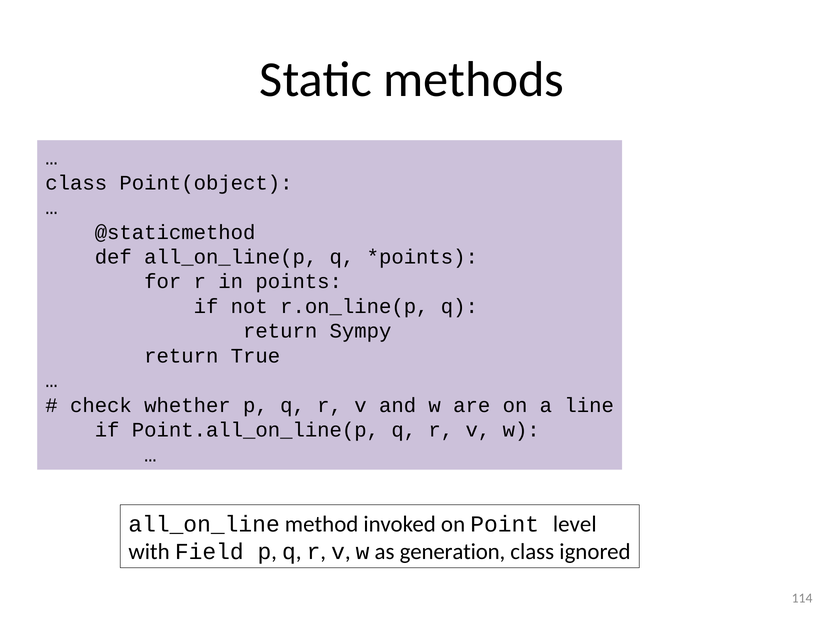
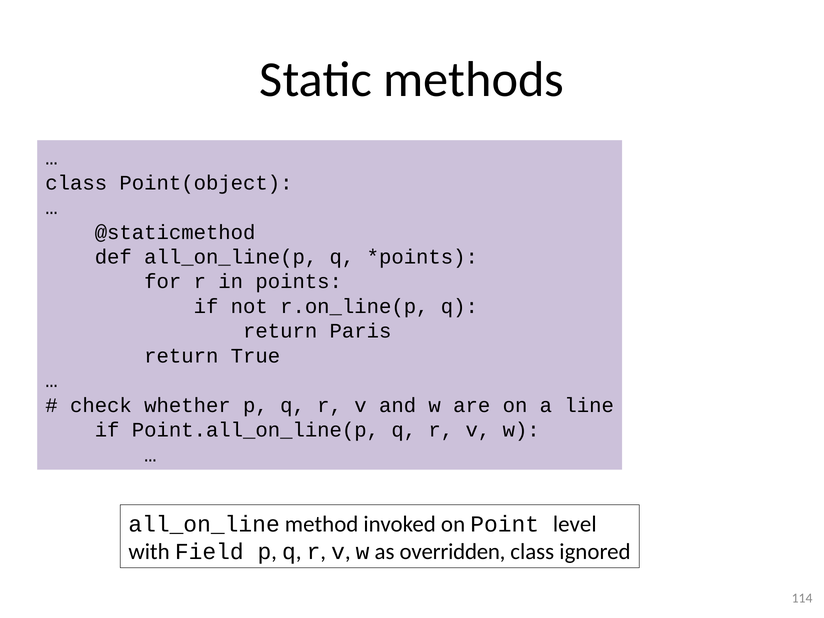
Sympy: Sympy -> Paris
generation: generation -> overridden
